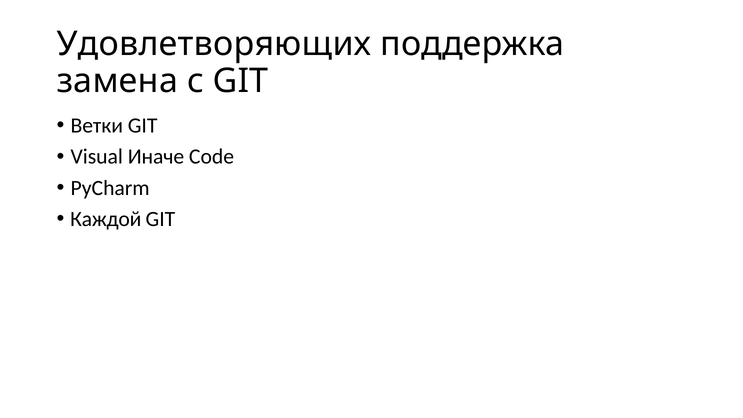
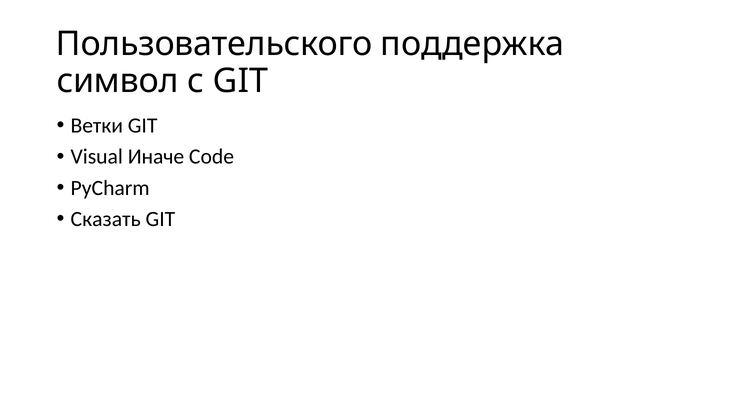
Удовлетворяющих: Удовлетворяющих -> Пользовательского
замена: замена -> символ
Каждой: Каждой -> Сказать
